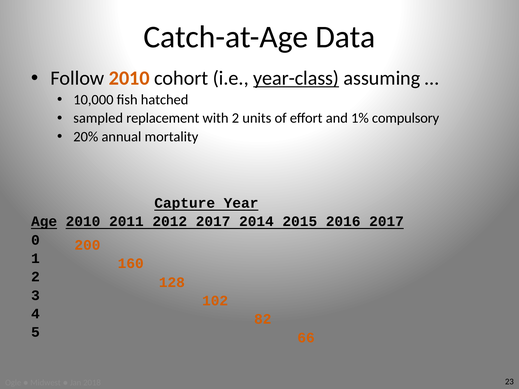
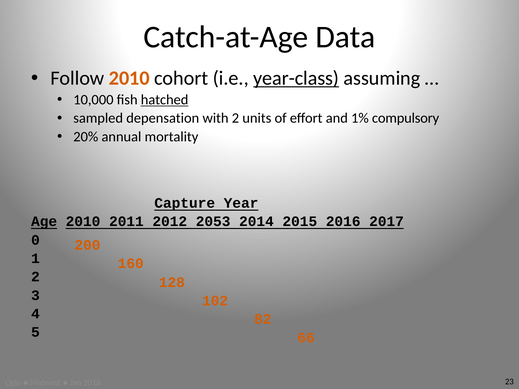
hatched underline: none -> present
replacement: replacement -> depensation
2012 2017: 2017 -> 2053
